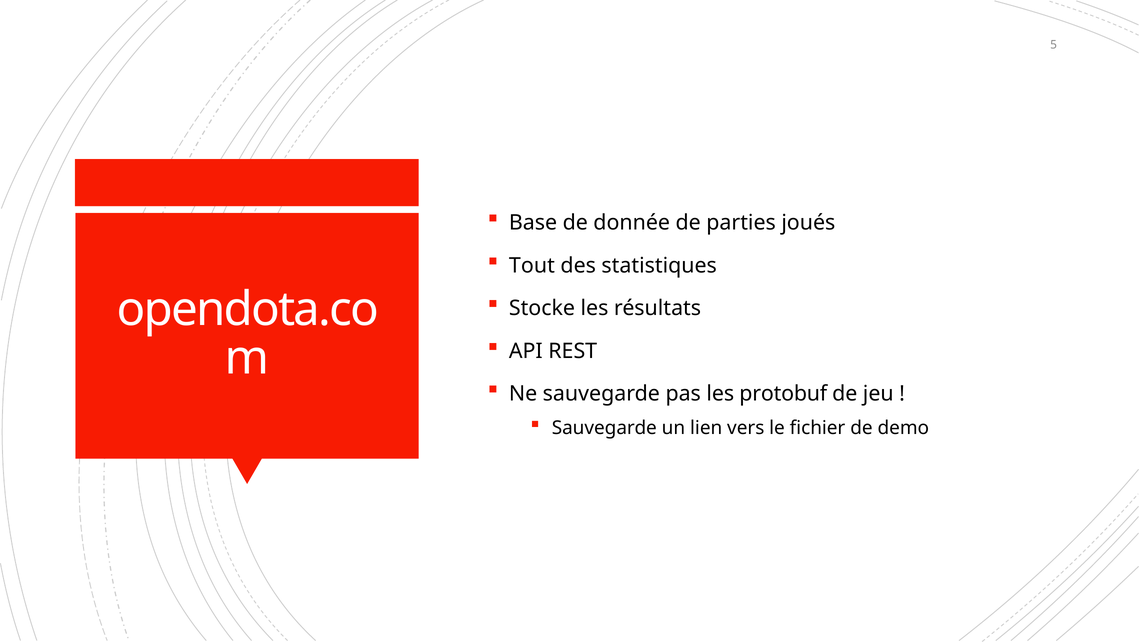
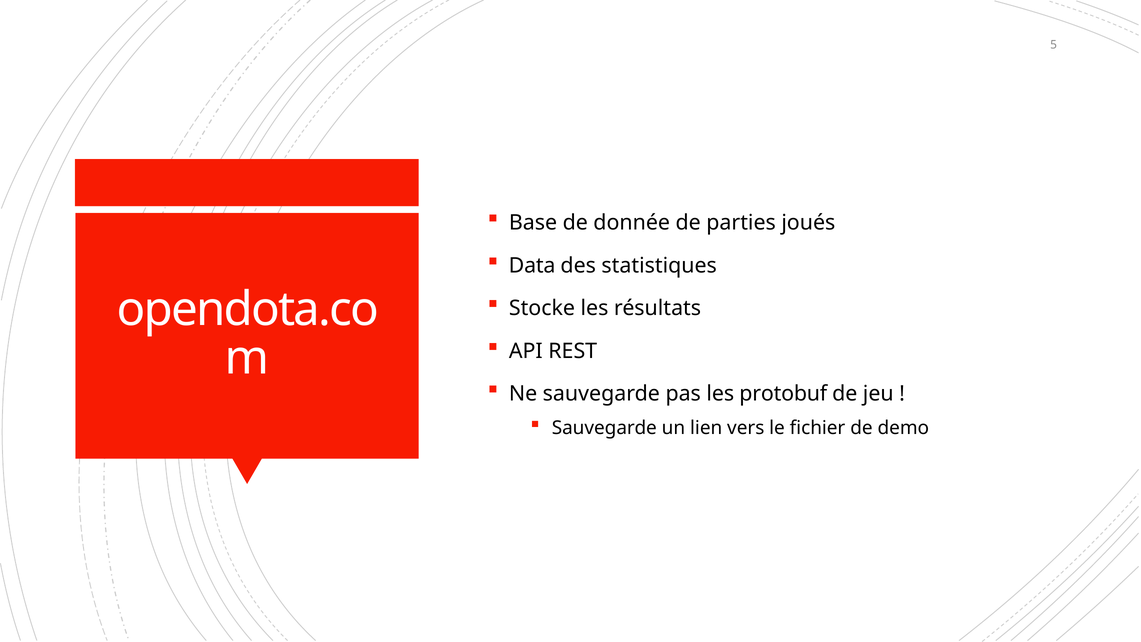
Tout: Tout -> Data
